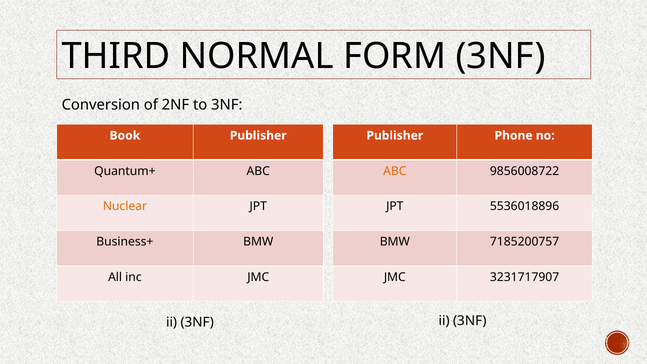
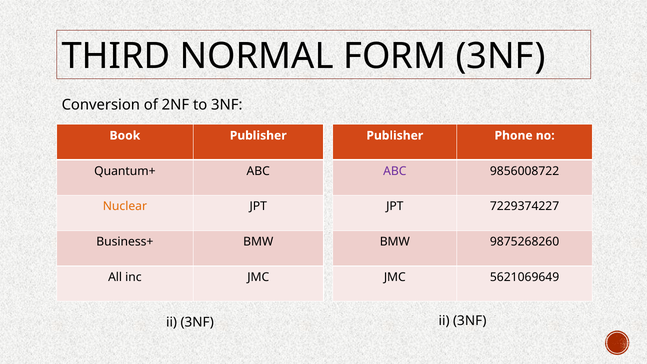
ABC at (395, 171) colour: orange -> purple
5536018896: 5536018896 -> 7229374227
7185200757: 7185200757 -> 9875268260
3231717907: 3231717907 -> 5621069649
